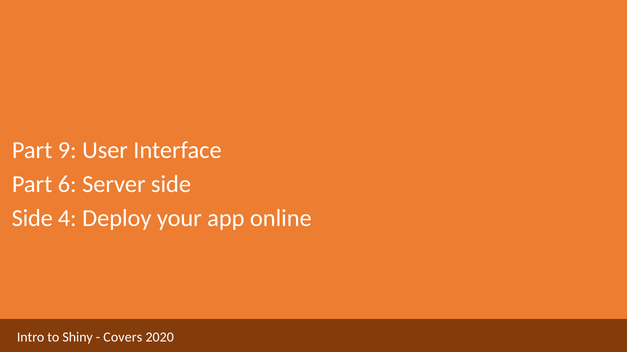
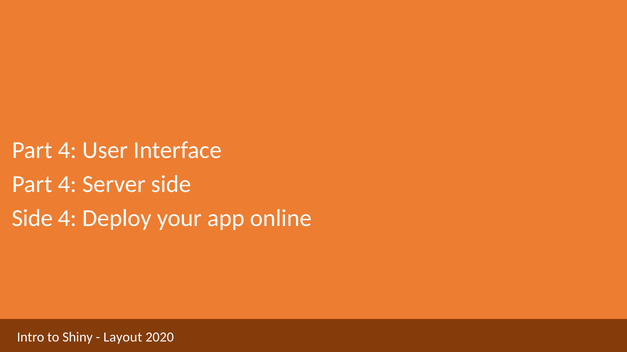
9 at (67, 150): 9 -> 4
6 at (67, 184): 6 -> 4
Covers: Covers -> Layout
